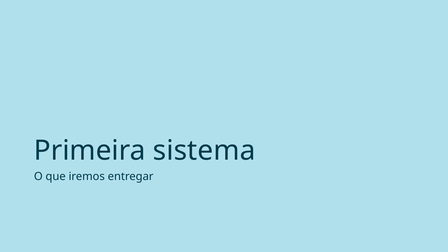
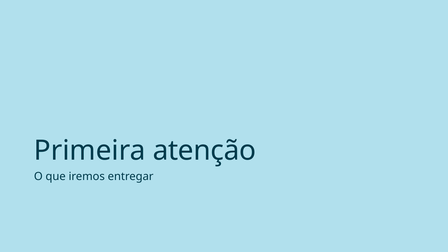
sistema: sistema -> atenção
